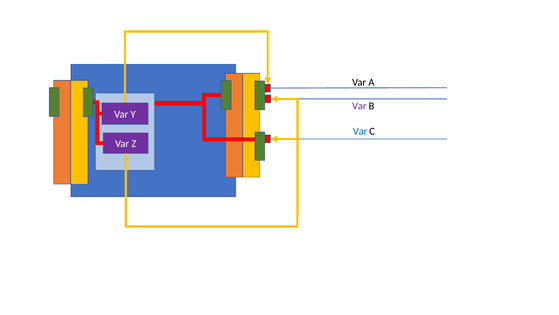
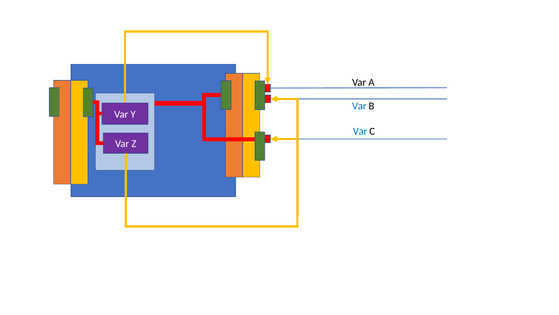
Var at (359, 106) colour: purple -> blue
